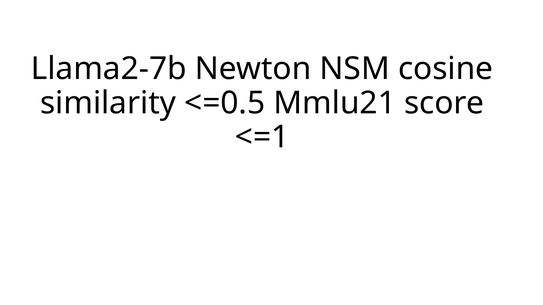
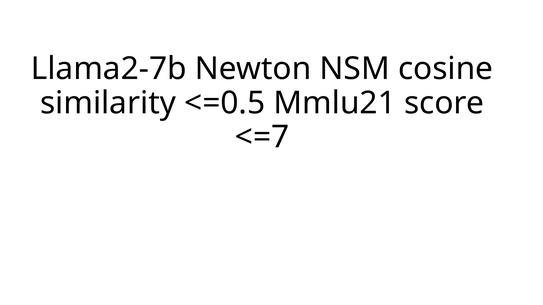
<=1: <=1 -> <=7
